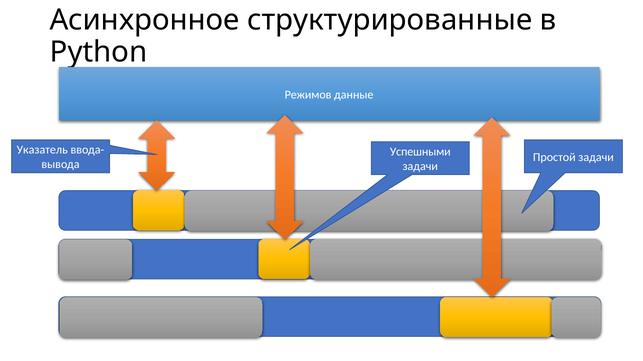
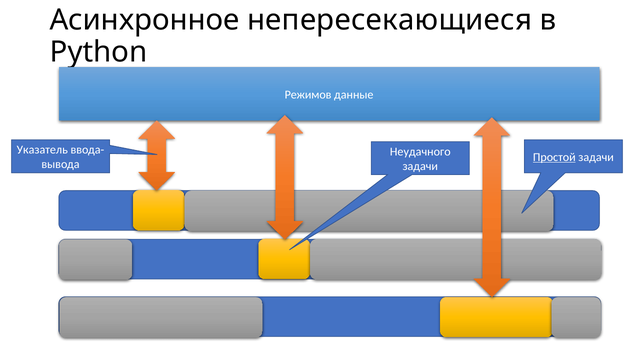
структурированные: структурированные -> непересекающиеся
Успешными: Успешными -> Неудачного
Простой underline: none -> present
